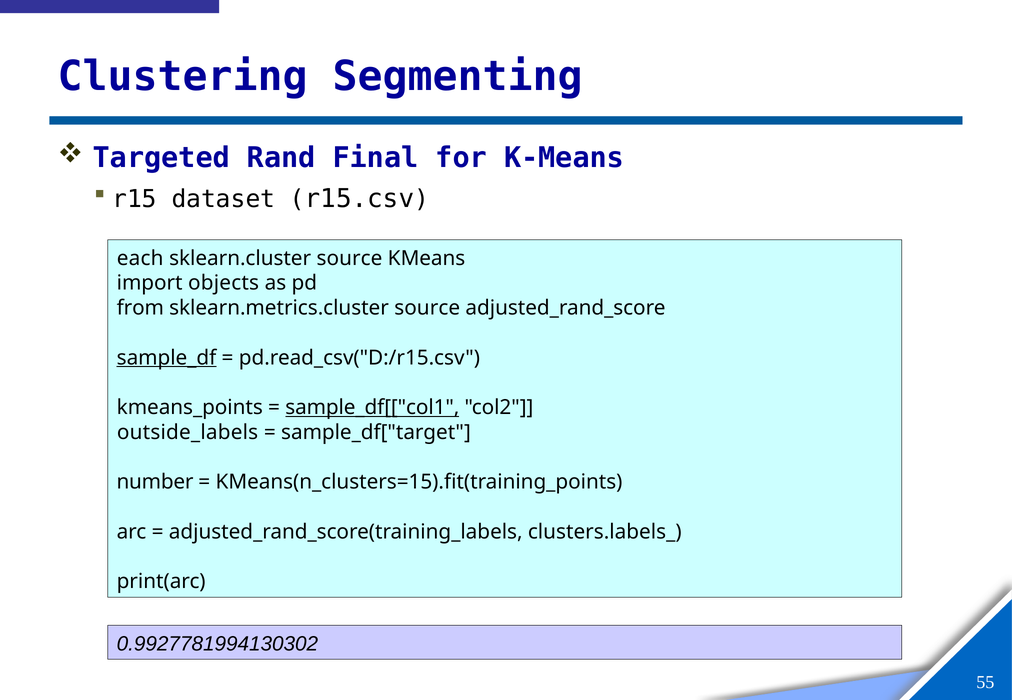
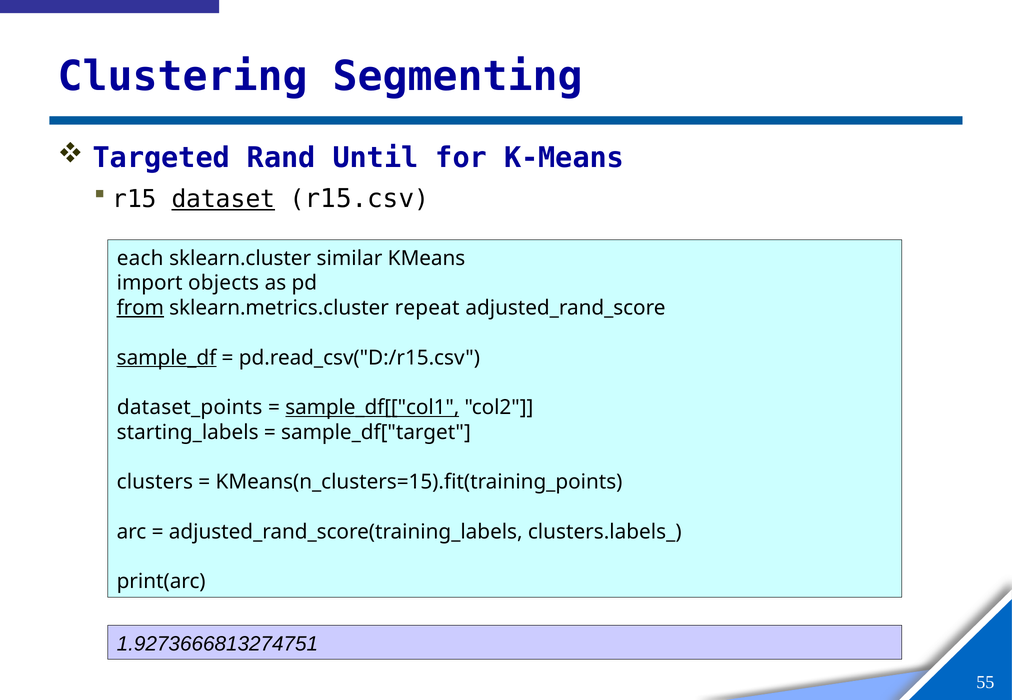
Final: Final -> Until
dataset underline: none -> present
sklearn.cluster source: source -> similar
from underline: none -> present
sklearn.metrics.cluster source: source -> repeat
kmeans_points: kmeans_points -> dataset_points
outside_labels: outside_labels -> starting_labels
number: number -> clusters
0.9927781994130302: 0.9927781994130302 -> 1.9273666813274751
